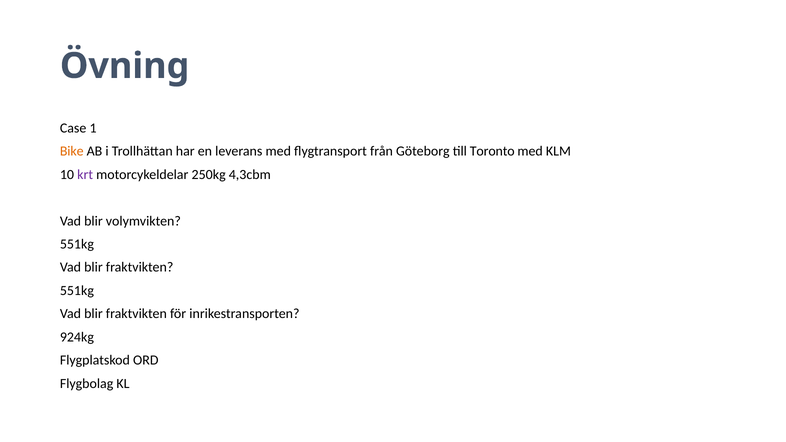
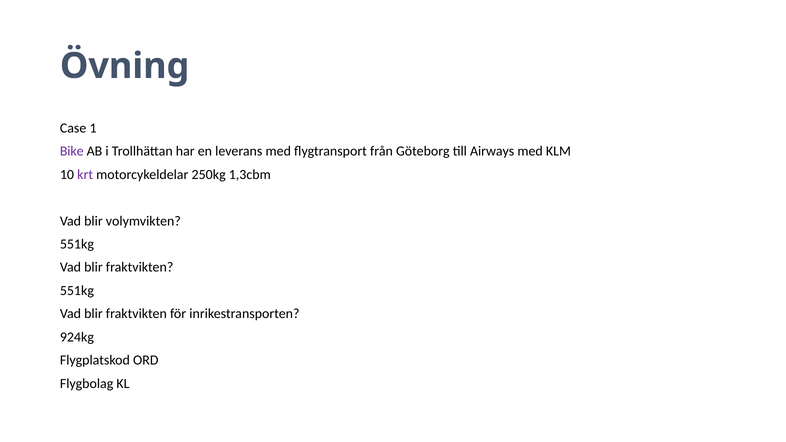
Bike colour: orange -> purple
Toronto: Toronto -> Airways
4,3cbm: 4,3cbm -> 1,3cbm
